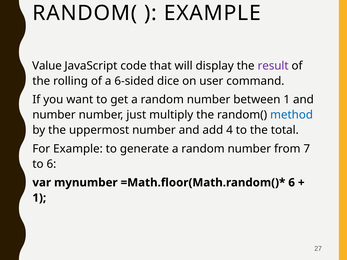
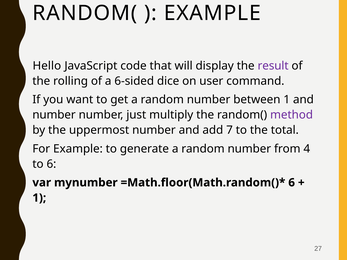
Value: Value -> Hello
method colour: blue -> purple
4: 4 -> 7
7: 7 -> 4
